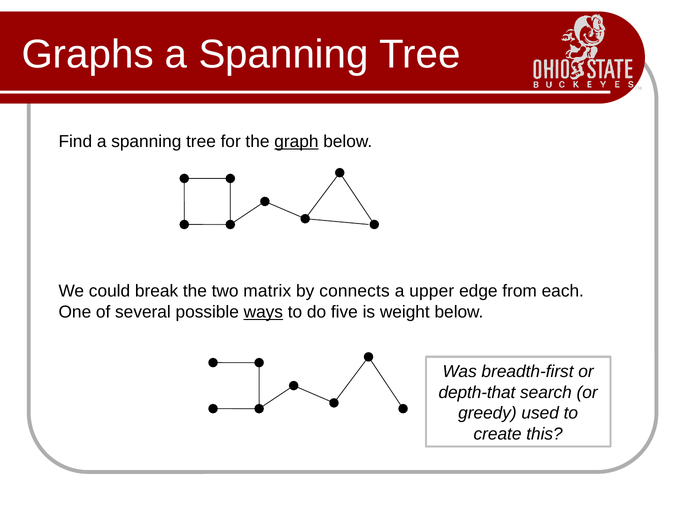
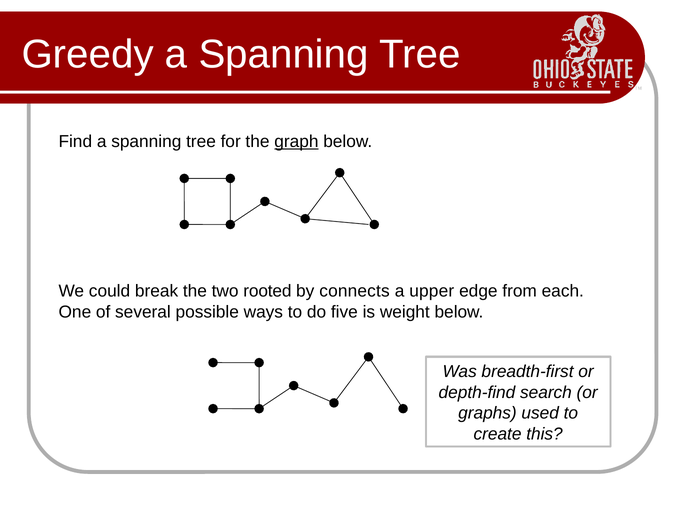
Graphs: Graphs -> Greedy
matrix: matrix -> rooted
ways underline: present -> none
depth-that: depth-that -> depth-find
greedy: greedy -> graphs
